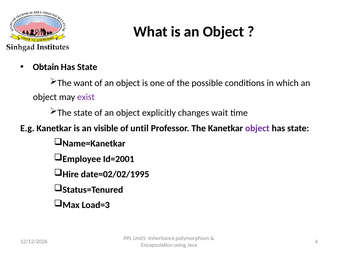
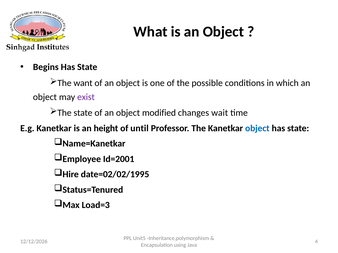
Obtain: Obtain -> Begins
explicitly: explicitly -> modified
visible: visible -> height
object at (257, 129) colour: purple -> blue
